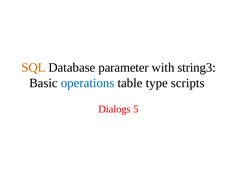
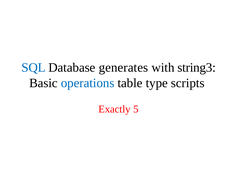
SQL colour: orange -> blue
parameter: parameter -> generates
Dialogs: Dialogs -> Exactly
